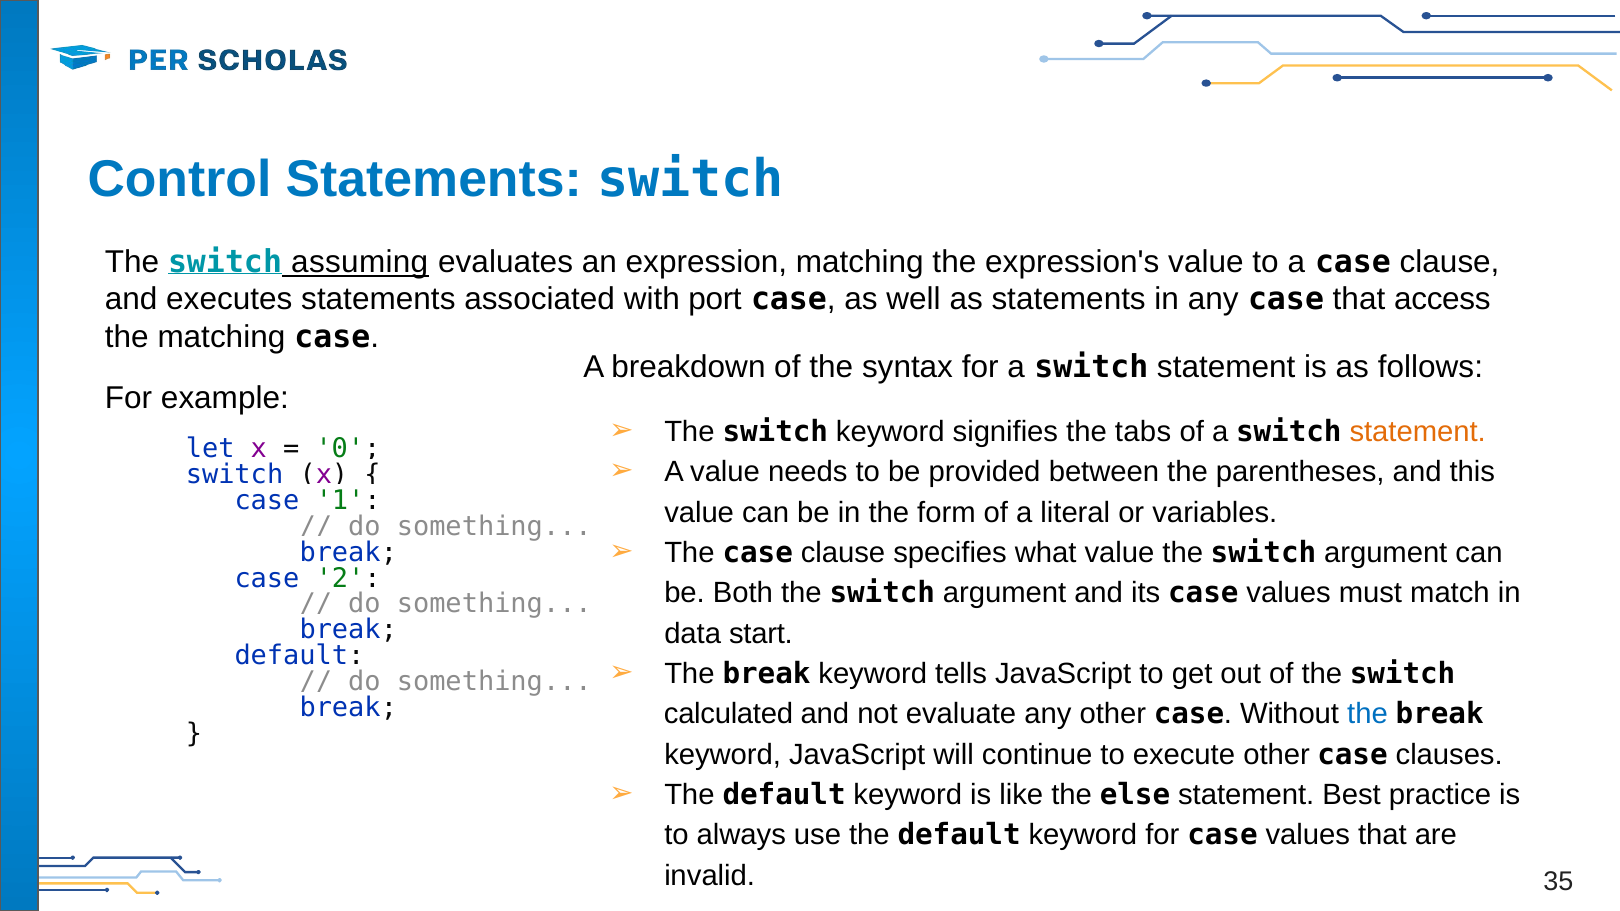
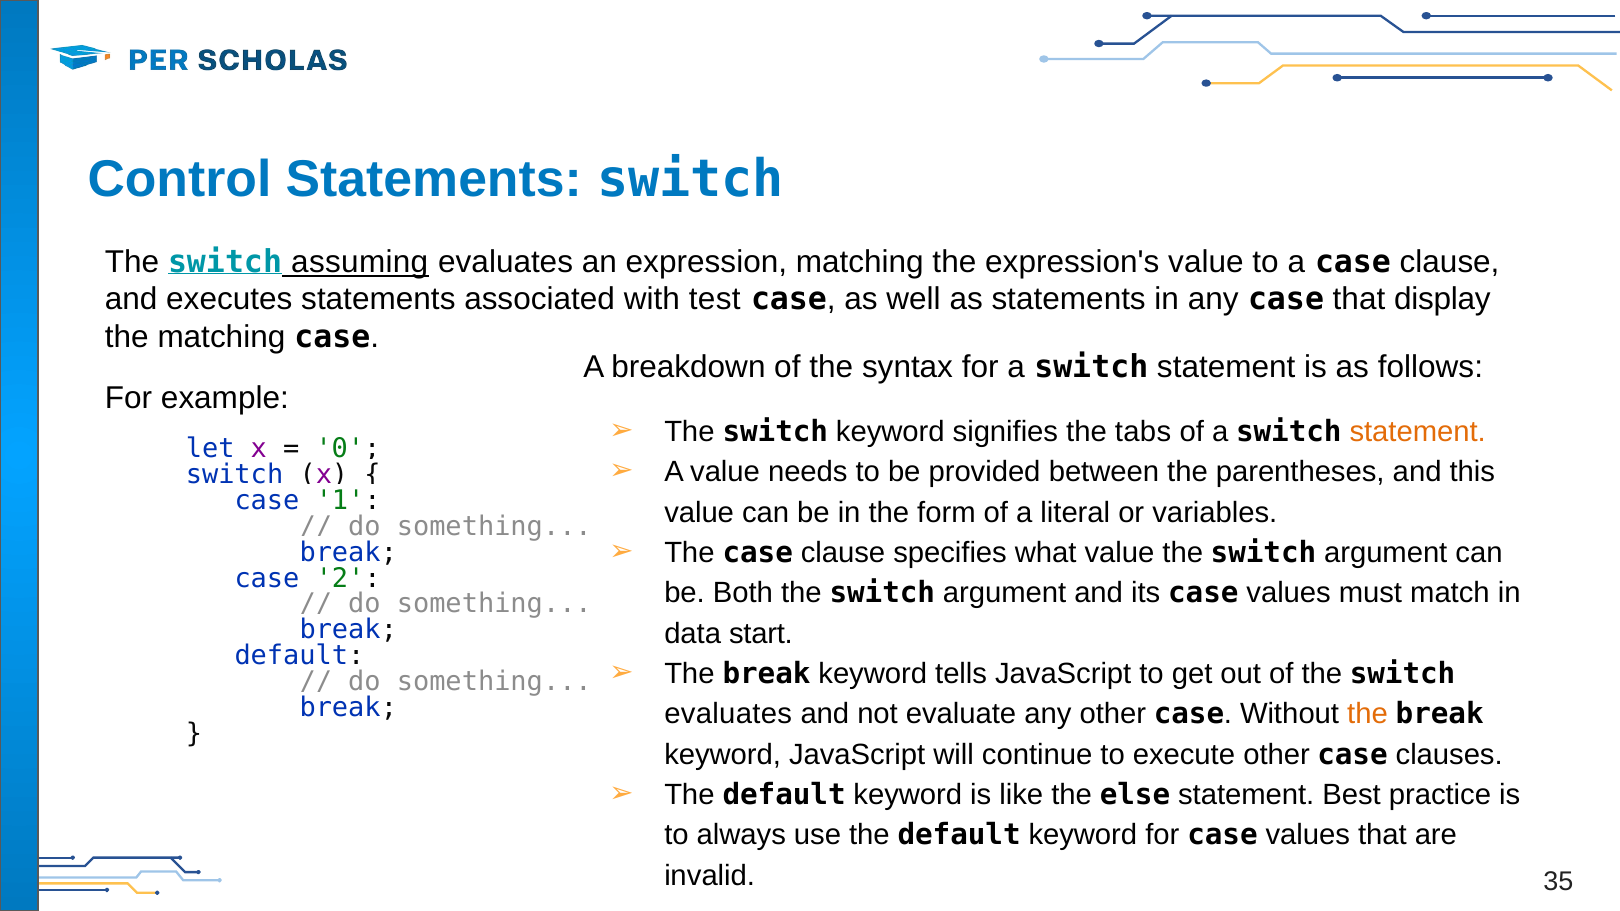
port: port -> test
access: access -> display
calculated at (728, 714): calculated -> evaluates
the at (1367, 714) colour: blue -> orange
